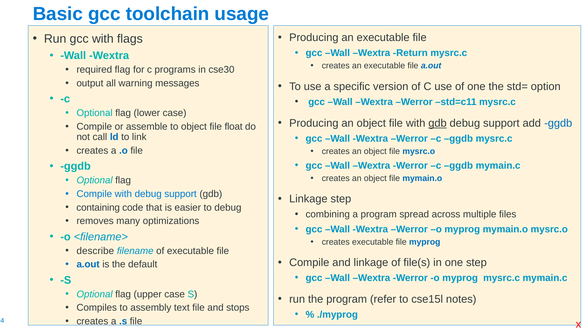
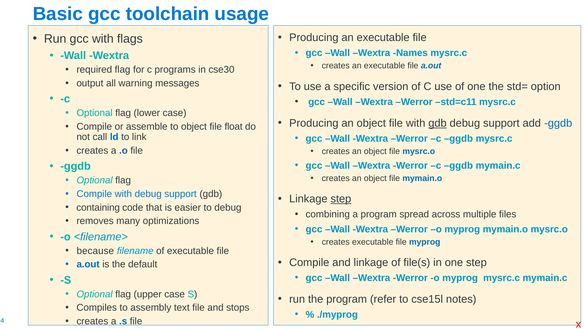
Return: Return -> Names
step at (341, 199) underline: none -> present
describe: describe -> because
